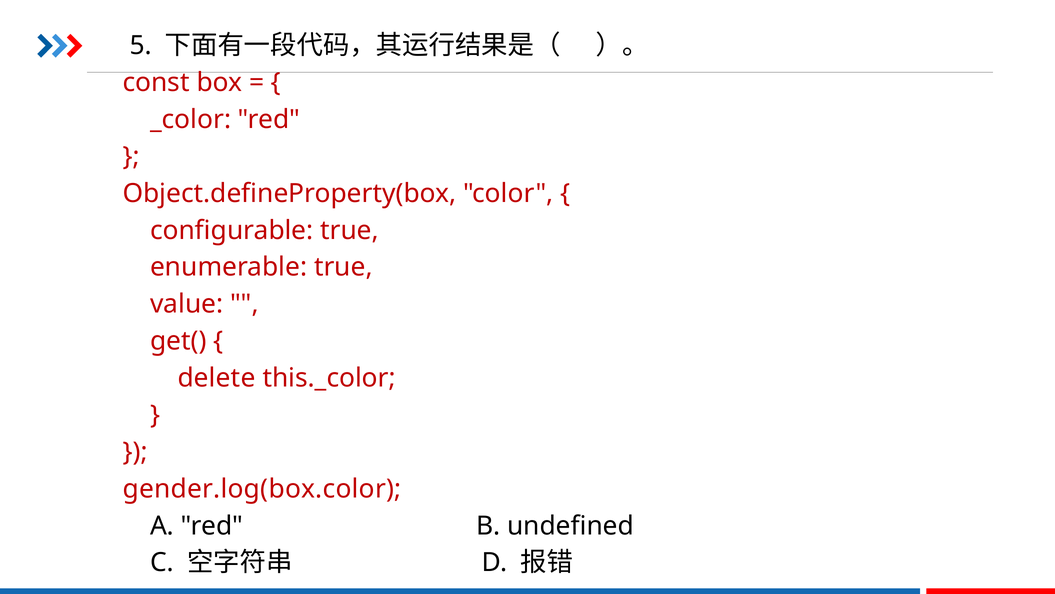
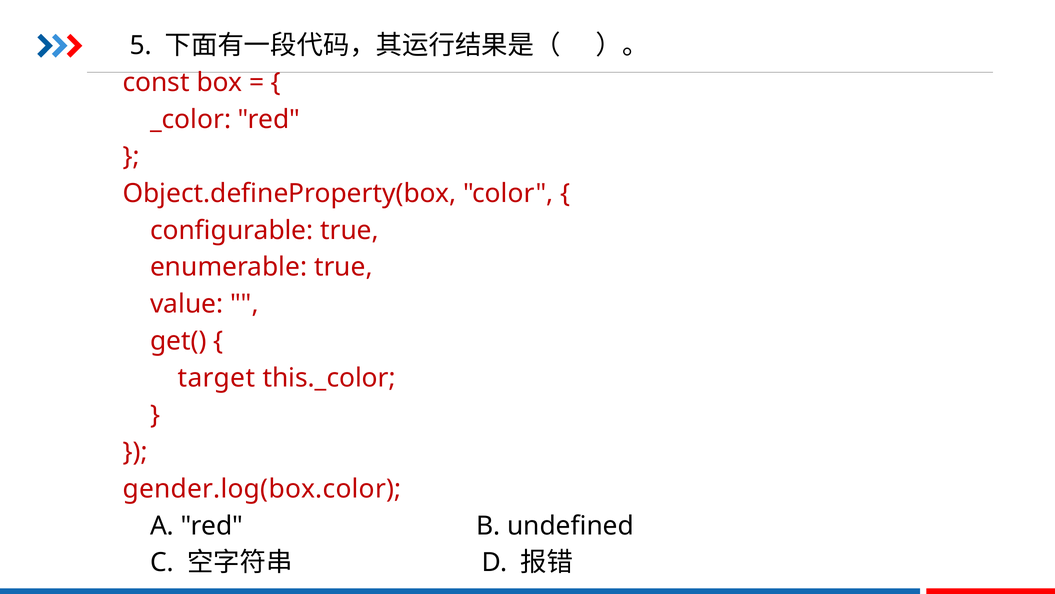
delete: delete -> target
